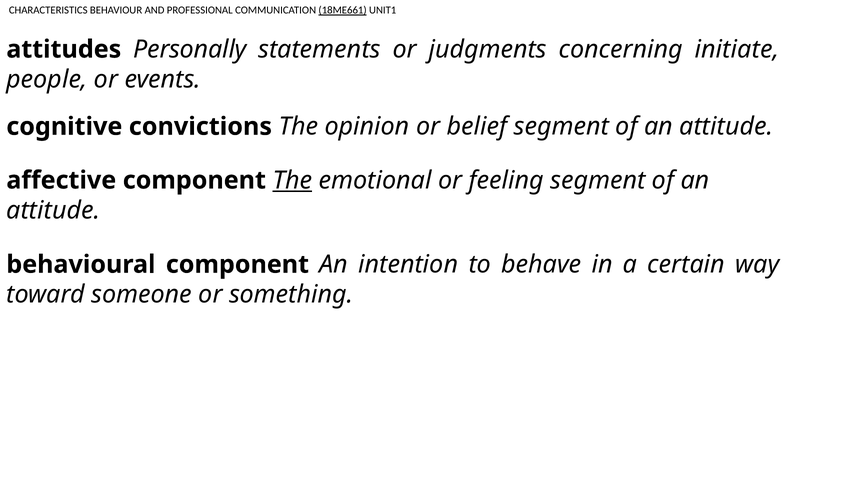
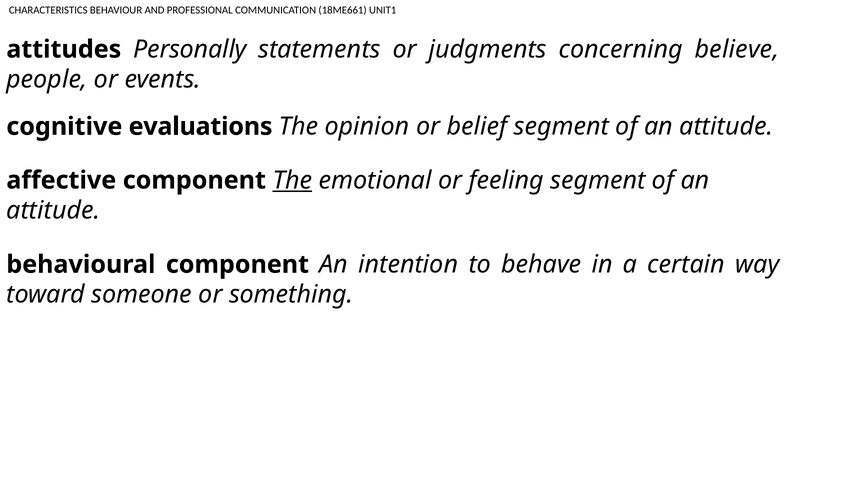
18ME661 underline: present -> none
initiate: initiate -> believe
convictions: convictions -> evaluations
